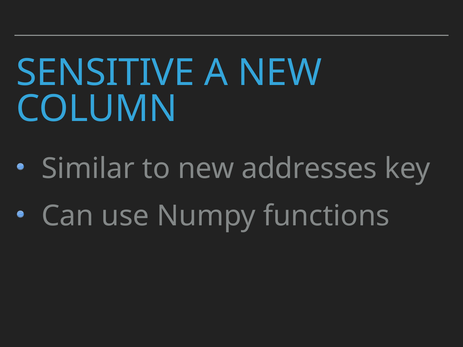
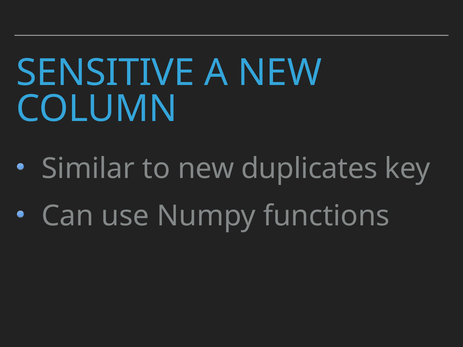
addresses: addresses -> duplicates
